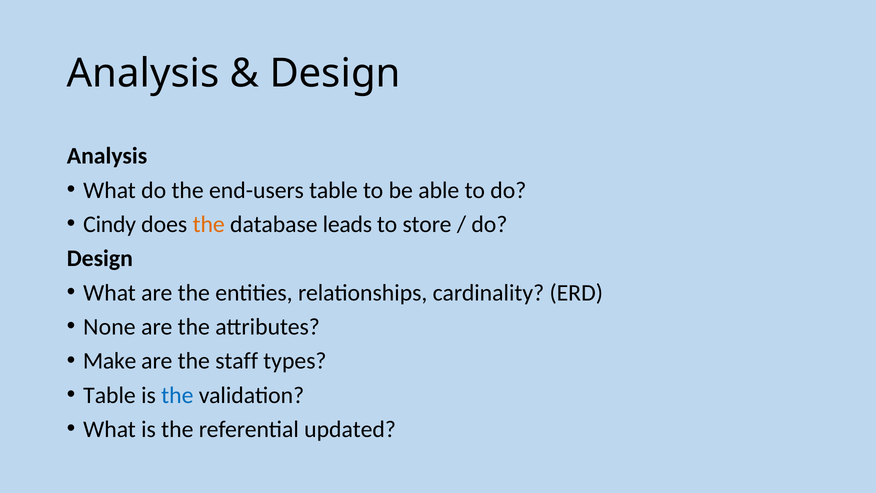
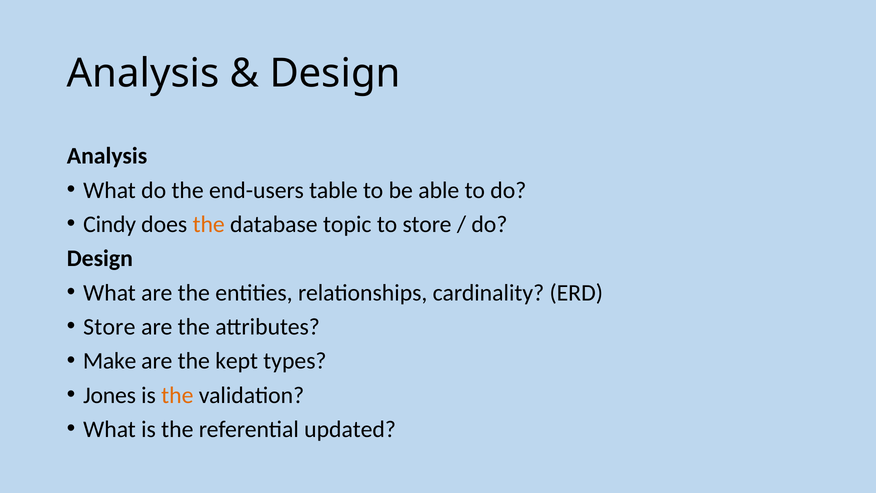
leads: leads -> topic
None at (109, 327): None -> Store
staff: staff -> kept
Table at (109, 395): Table -> Jones
the at (177, 395) colour: blue -> orange
